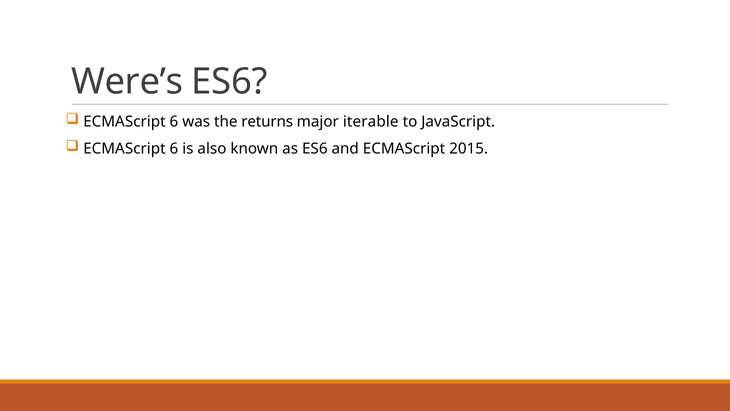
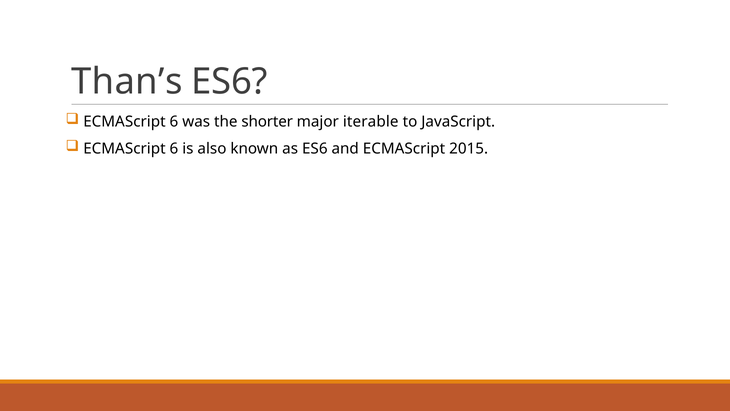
Were’s: Were’s -> Than’s
returns: returns -> shorter
